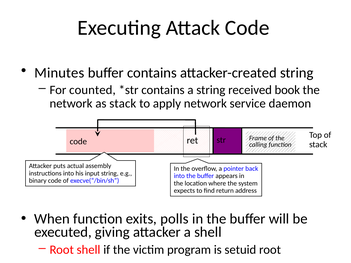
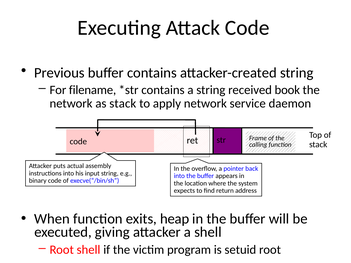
Minutes: Minutes -> Previous
counted: counted -> filename
polls: polls -> heap
